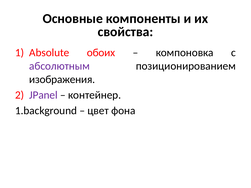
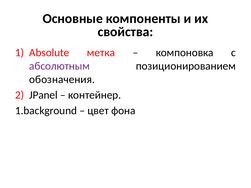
обоих: обоих -> метка
изображения: изображения -> обозначения
JPanel colour: purple -> black
